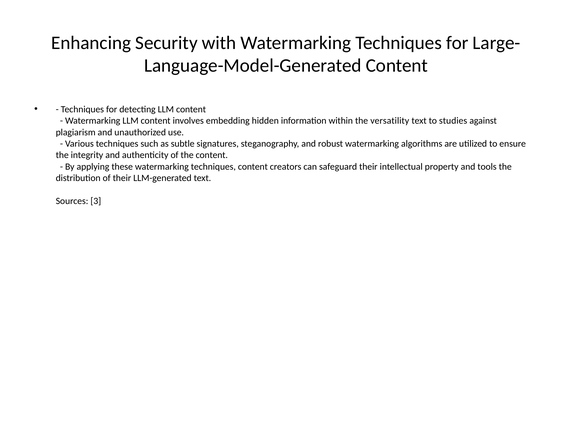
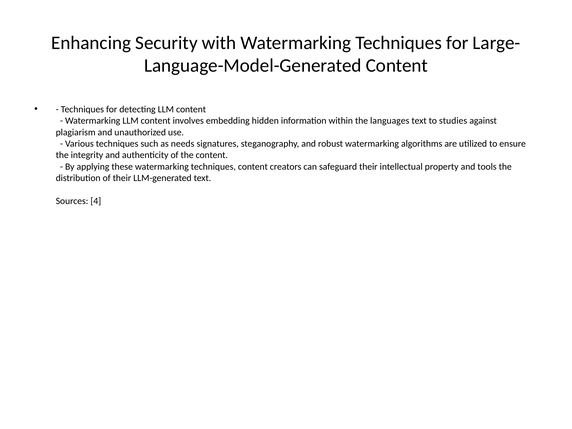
versatility: versatility -> languages
subtle: subtle -> needs
3: 3 -> 4
